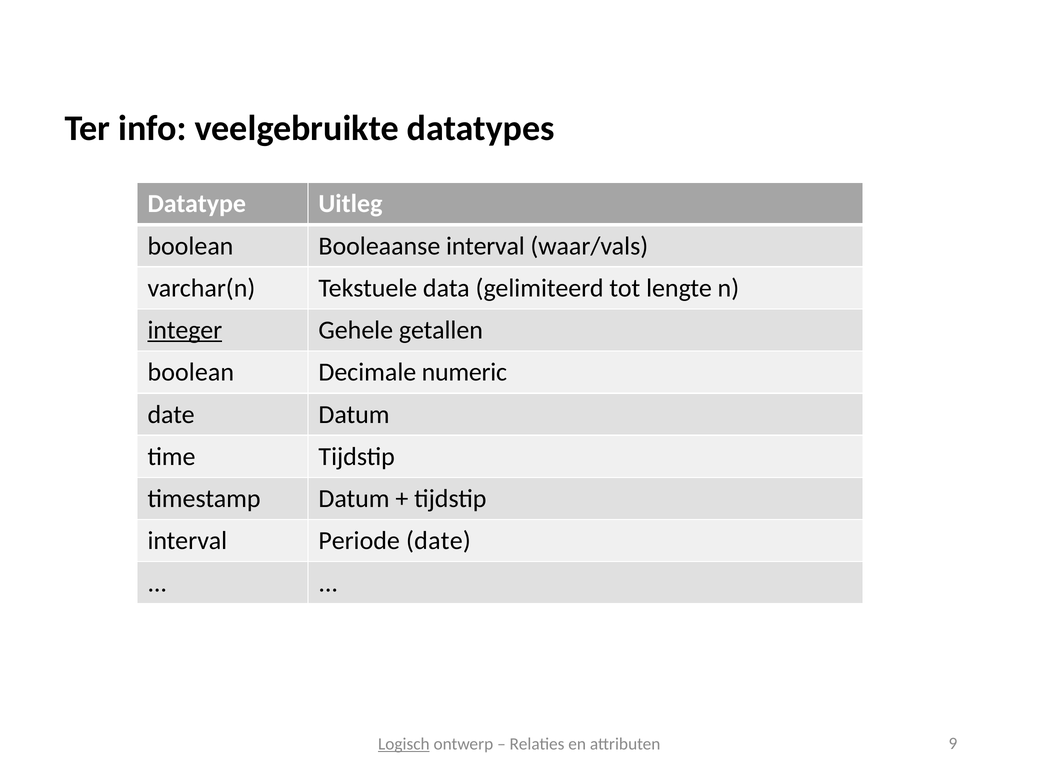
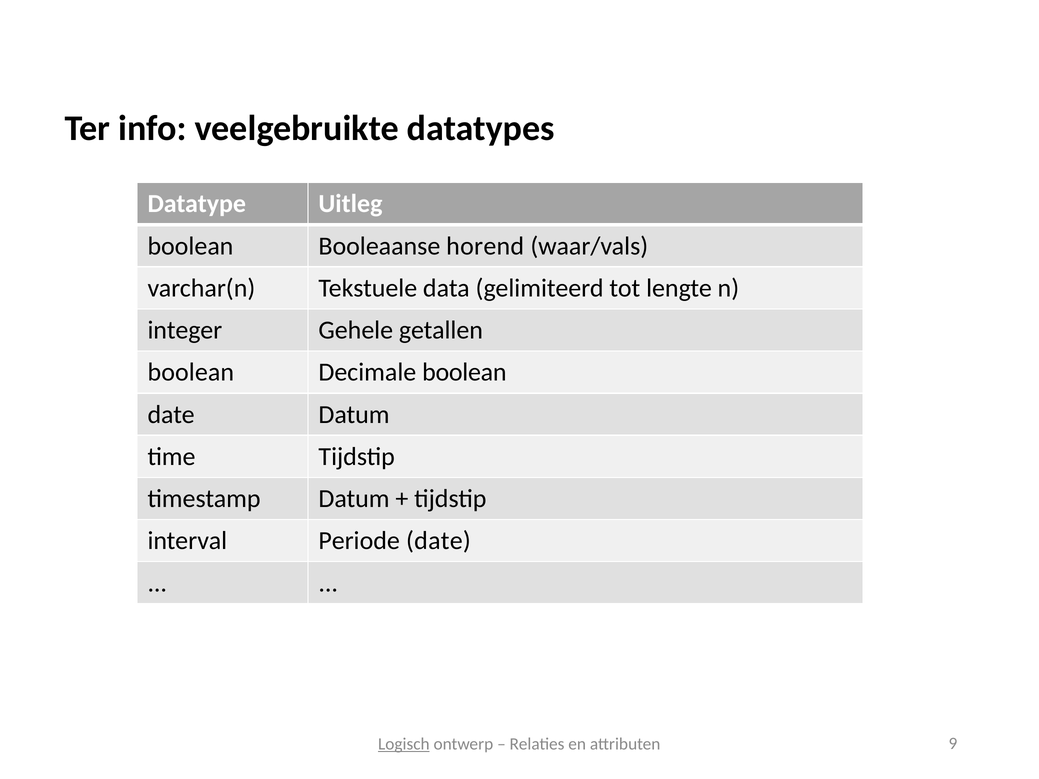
Booleaanse interval: interval -> horend
integer underline: present -> none
Decimale numeric: numeric -> boolean
